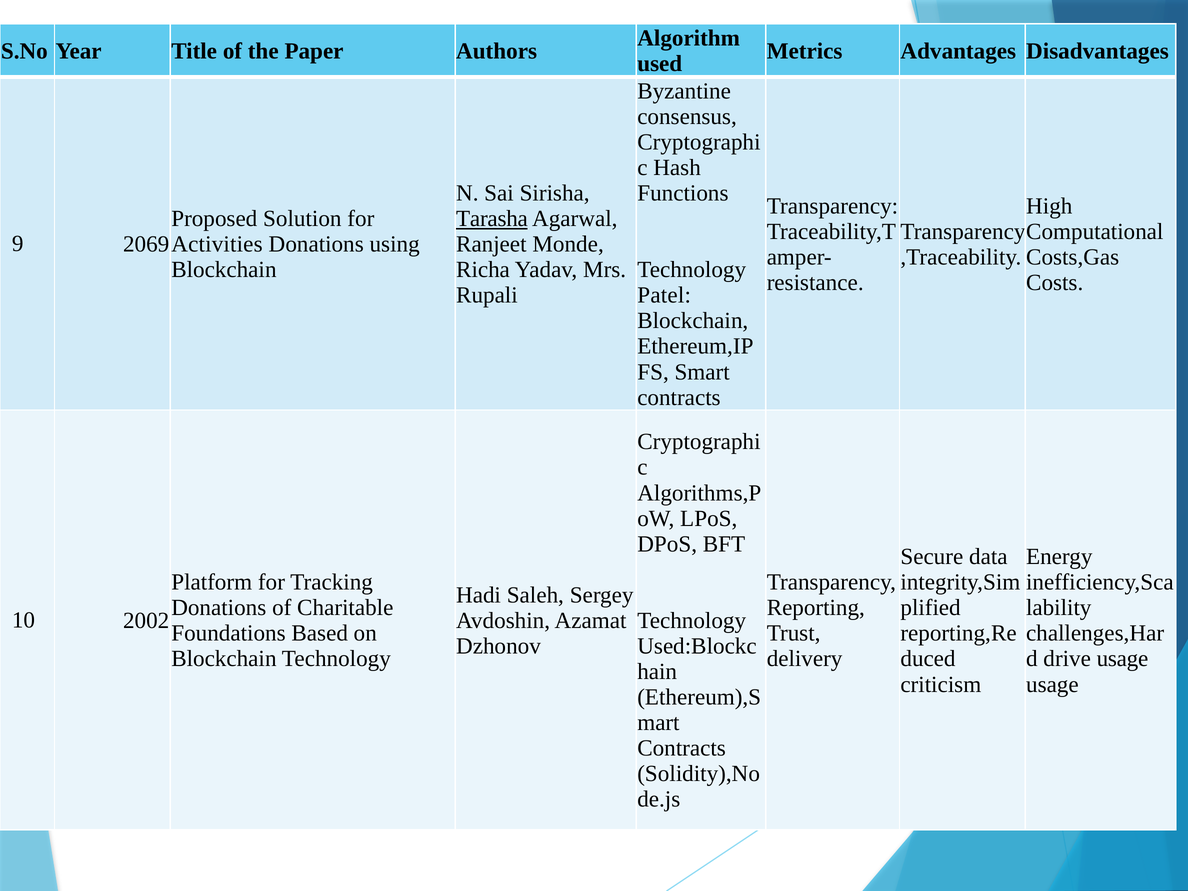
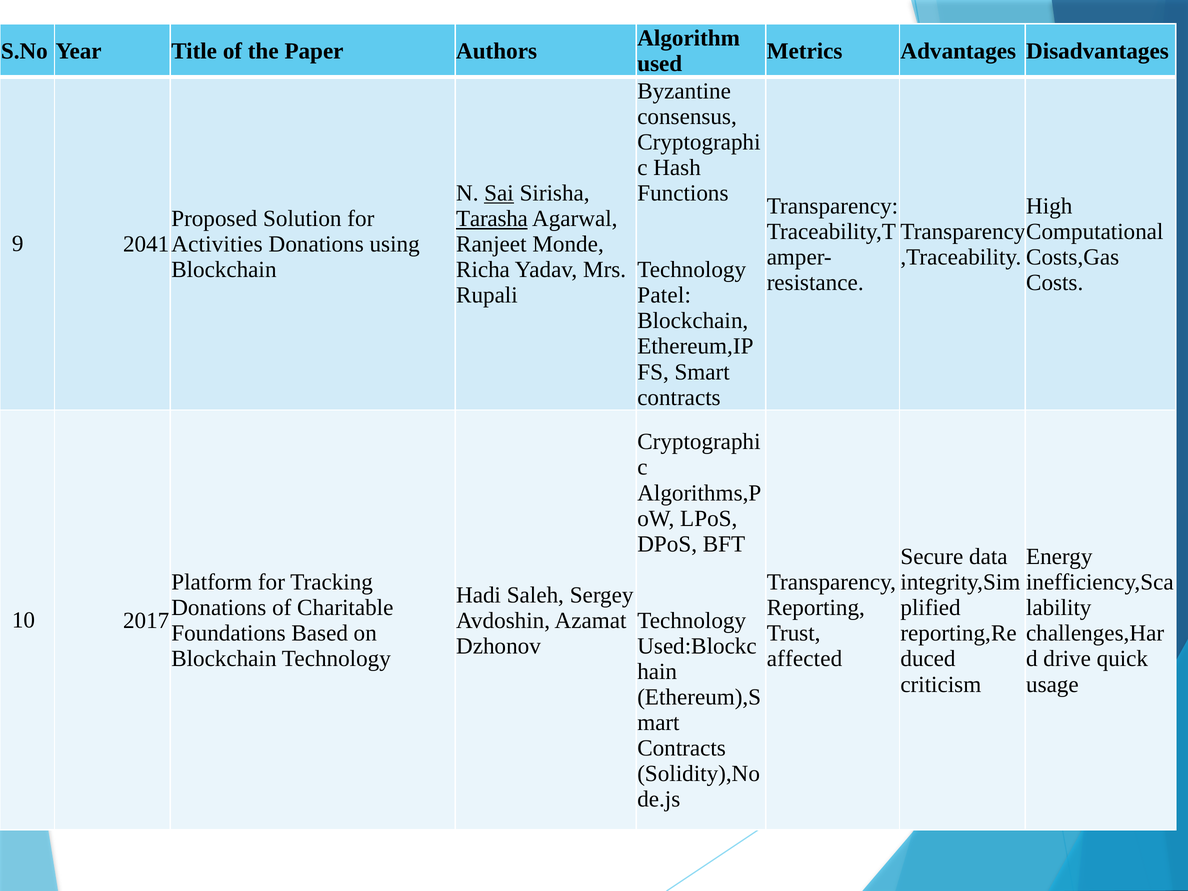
Sai underline: none -> present
2069: 2069 -> 2041
2002: 2002 -> 2017
delivery: delivery -> affected
drive usage: usage -> quick
